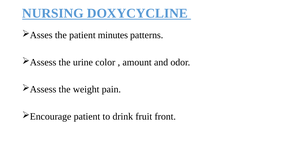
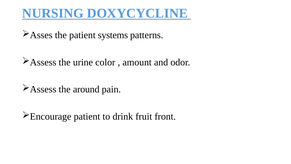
minutes: minutes -> systems
weight: weight -> around
